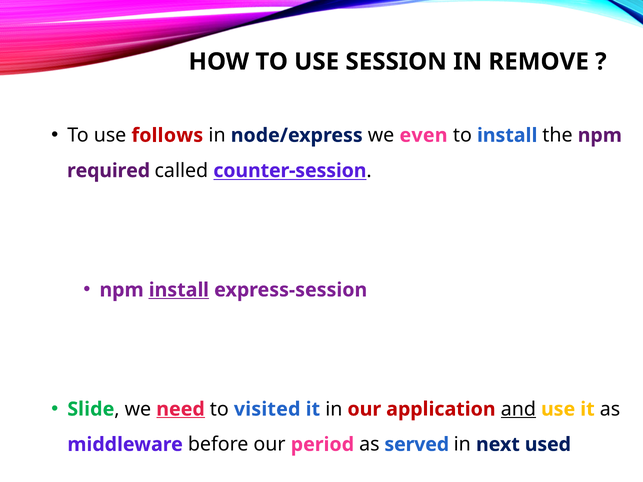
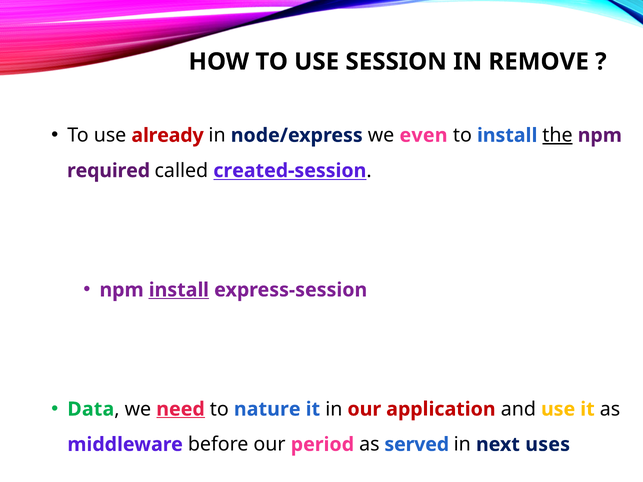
follows: follows -> already
the underline: none -> present
counter-session: counter-session -> created-session
Slide: Slide -> Data
visited: visited -> nature
and underline: present -> none
used: used -> uses
